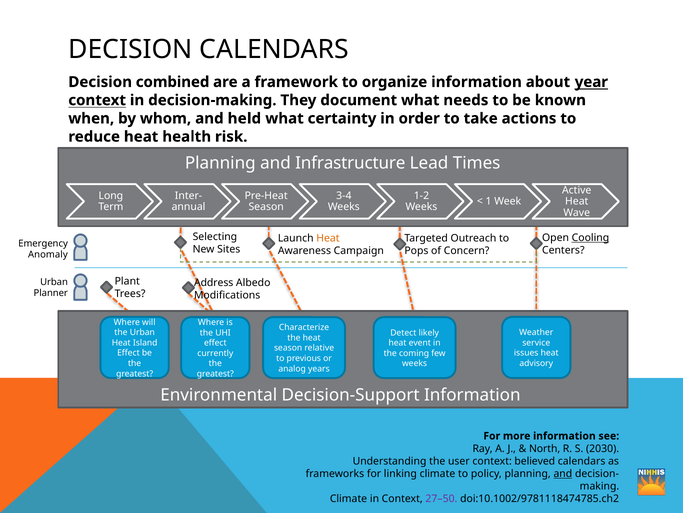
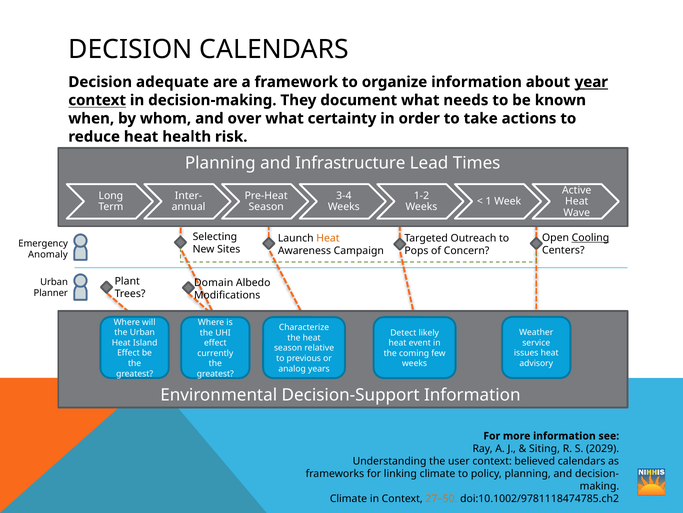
combined: combined -> adequate
held: held -> over
Address: Address -> Domain
North: North -> Siting
2030: 2030 -> 2029
and at (563, 473) underline: present -> none
27–50 colour: purple -> orange
